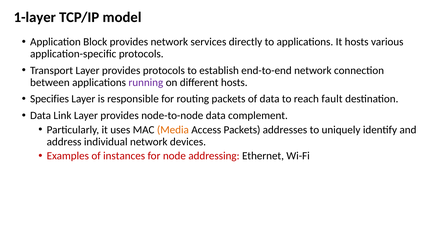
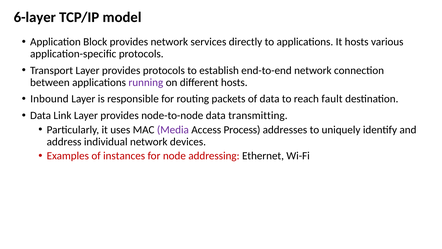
1-layer: 1-layer -> 6-layer
Specifies: Specifies -> Inbound
complement: complement -> transmitting
Media colour: orange -> purple
Access Packets: Packets -> Process
